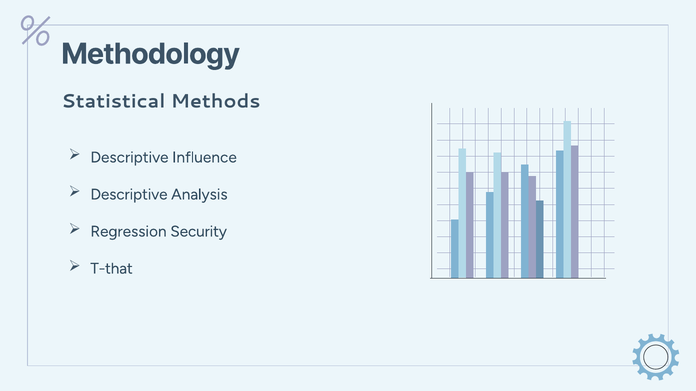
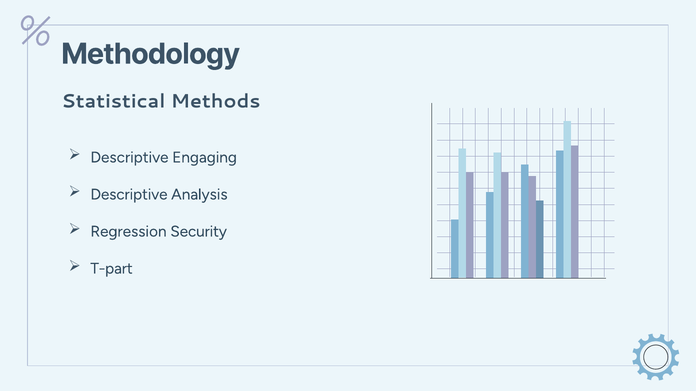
Influence: Influence -> Engaging
T-that: T-that -> T-part
